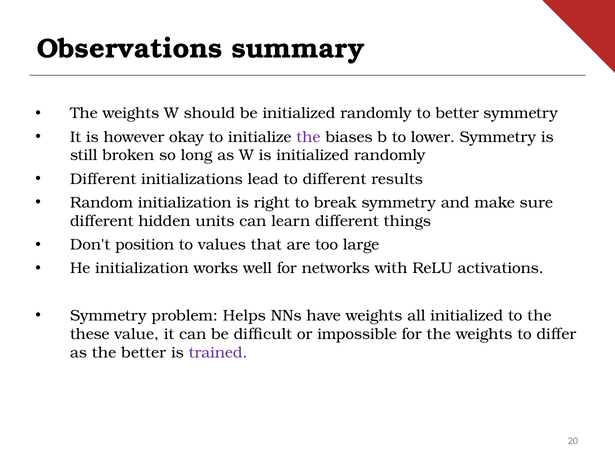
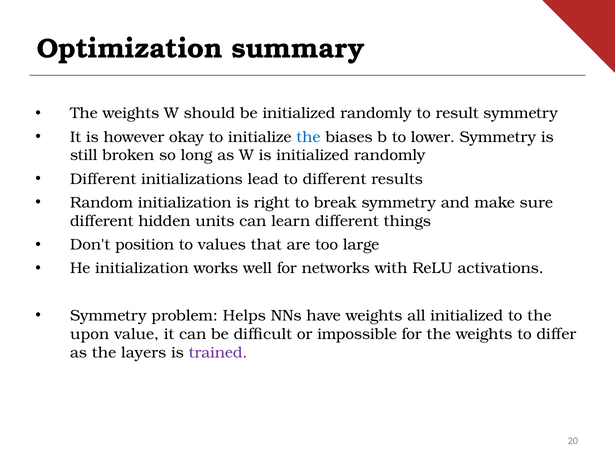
Observations: Observations -> Optimization
to better: better -> result
the at (308, 137) colour: purple -> blue
these: these -> upon
the better: better -> layers
